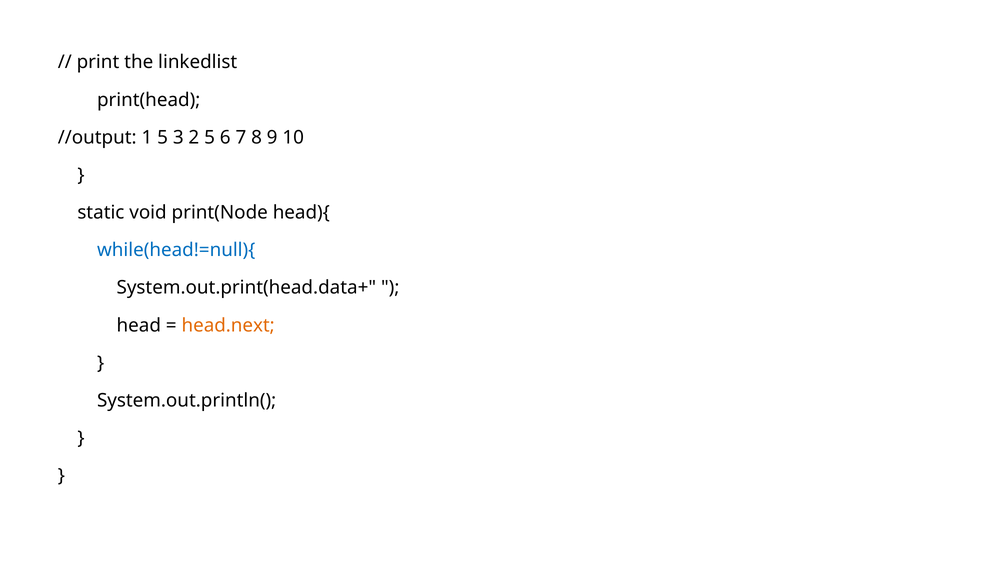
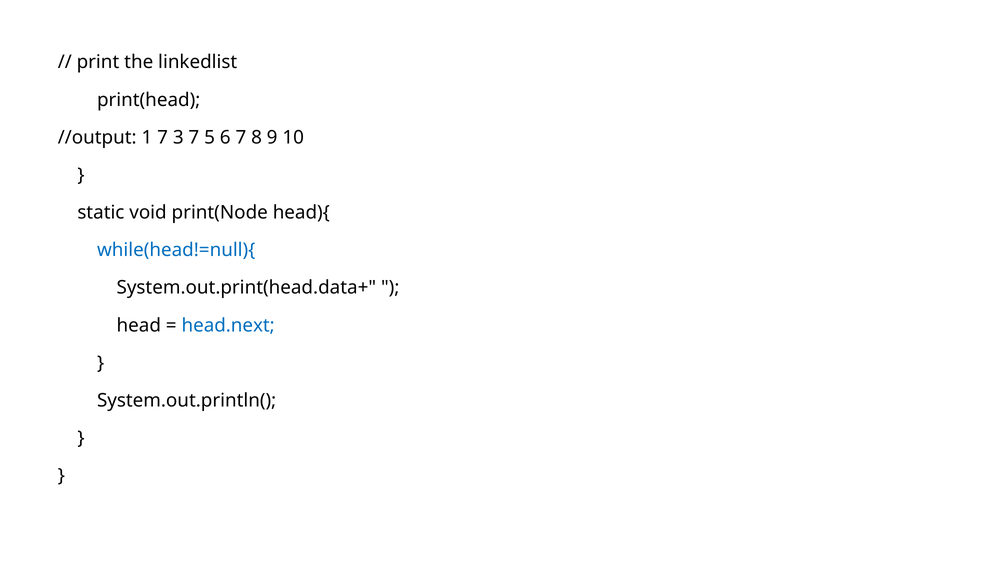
1 5: 5 -> 7
3 2: 2 -> 7
head.next colour: orange -> blue
